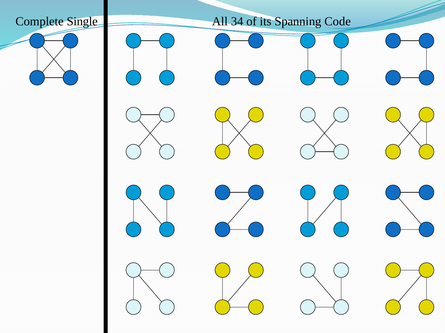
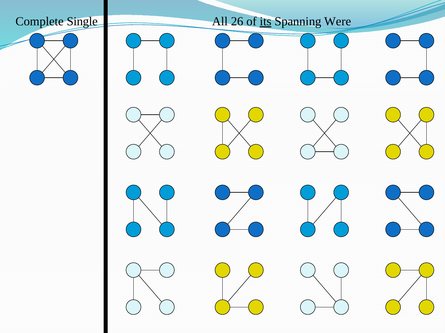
34: 34 -> 26
its underline: none -> present
Code: Code -> Were
